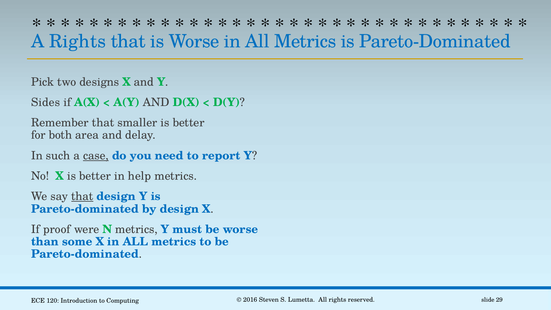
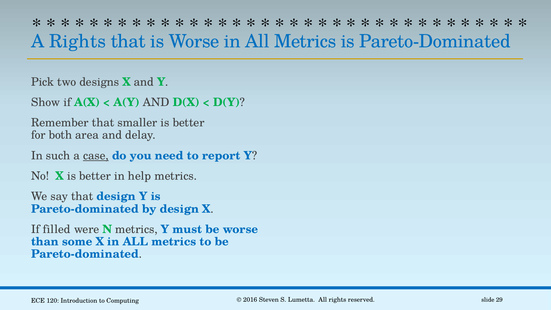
Sides: Sides -> Show
that at (82, 196) underline: present -> none
proof: proof -> filled
